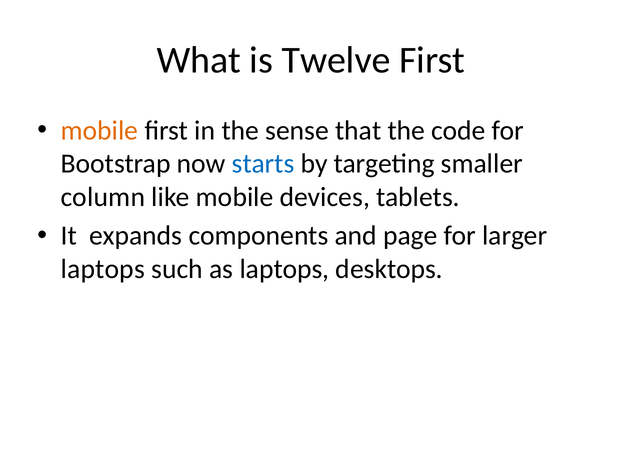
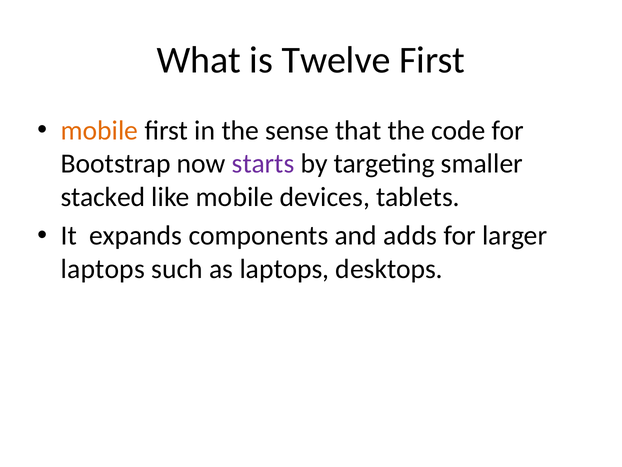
starts colour: blue -> purple
column: column -> stacked
page: page -> adds
